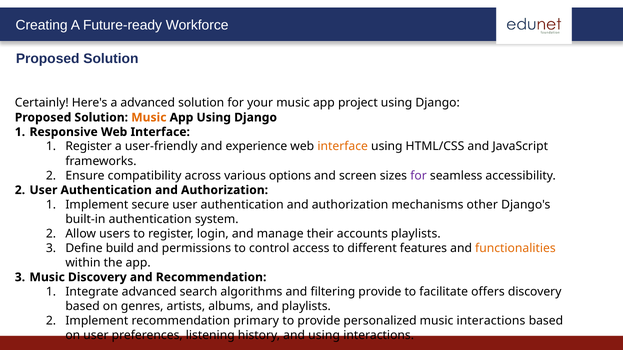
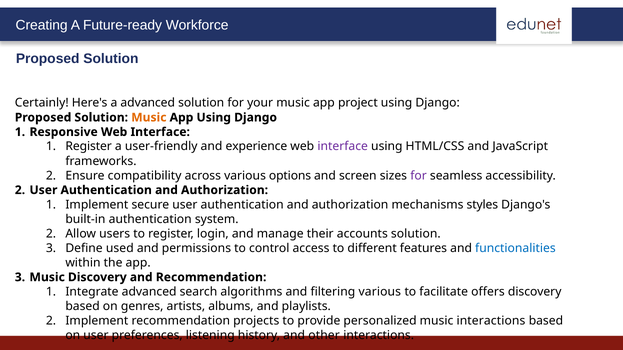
interface at (343, 147) colour: orange -> purple
other: other -> styles
accounts playlists: playlists -> solution
build: build -> used
functionalities colour: orange -> blue
filtering provide: provide -> various
primary: primary -> projects
and using: using -> other
